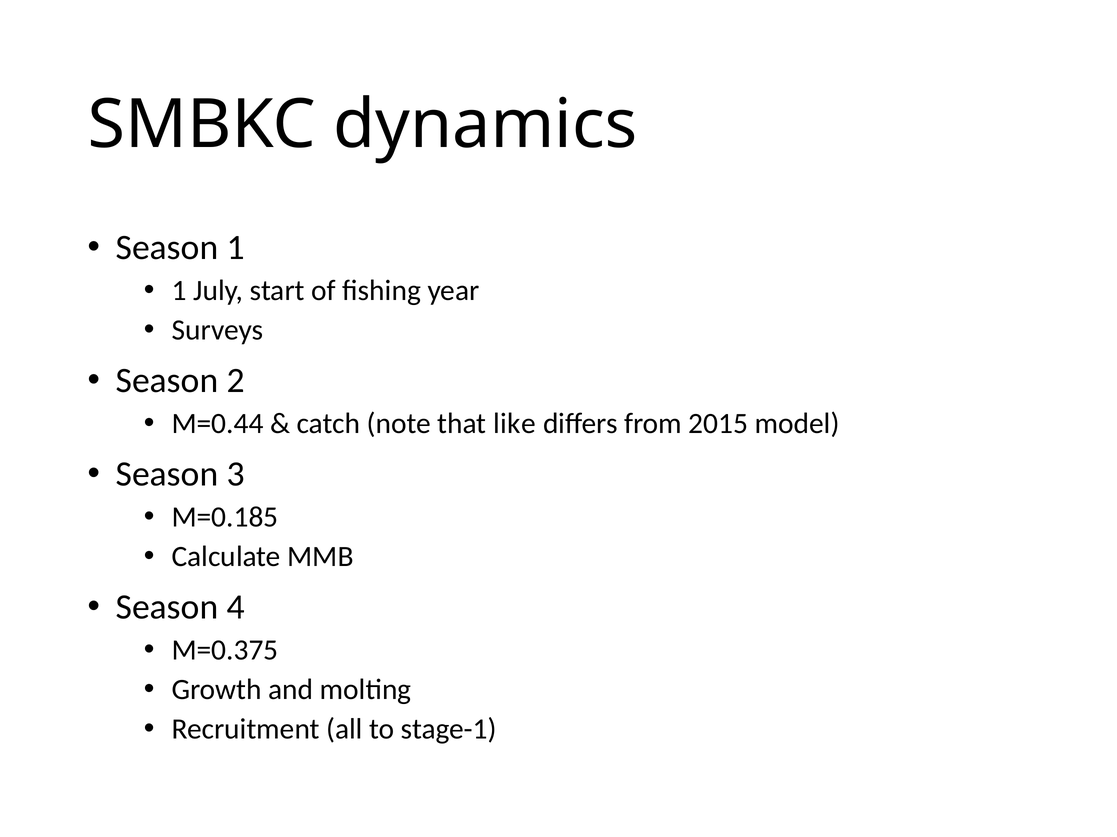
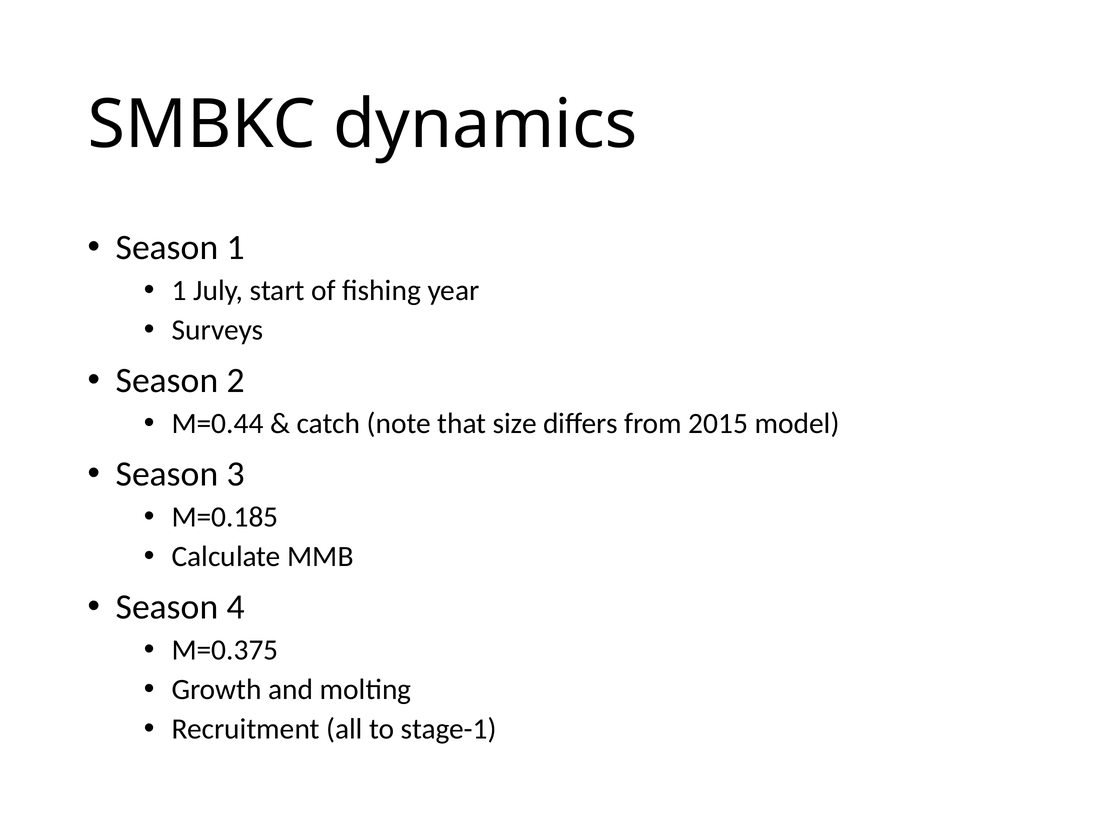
like: like -> size
